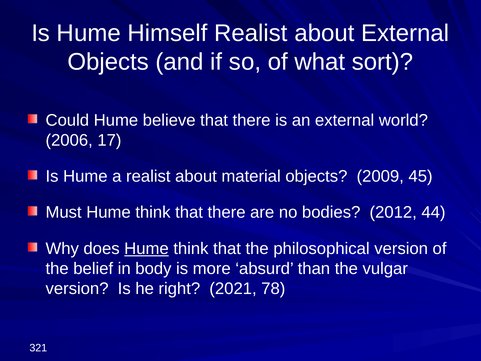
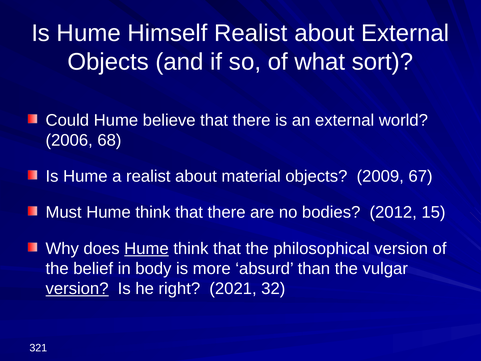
17: 17 -> 68
45: 45 -> 67
44: 44 -> 15
version at (77, 288) underline: none -> present
78: 78 -> 32
